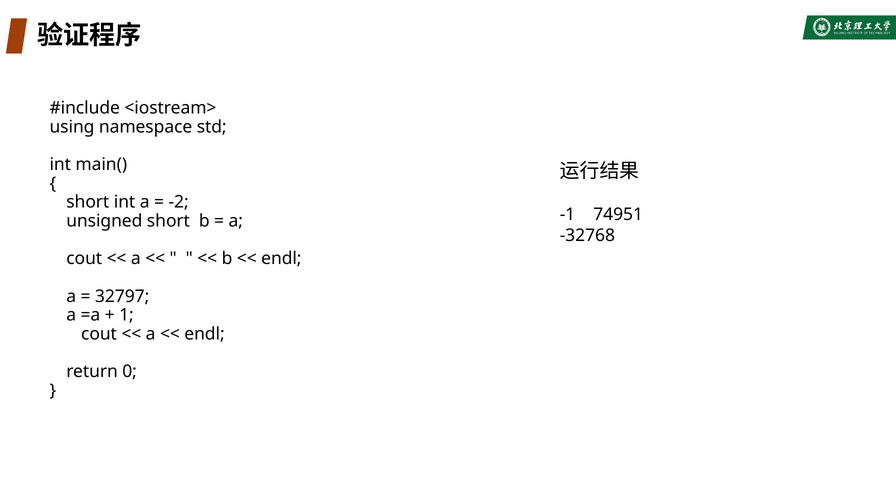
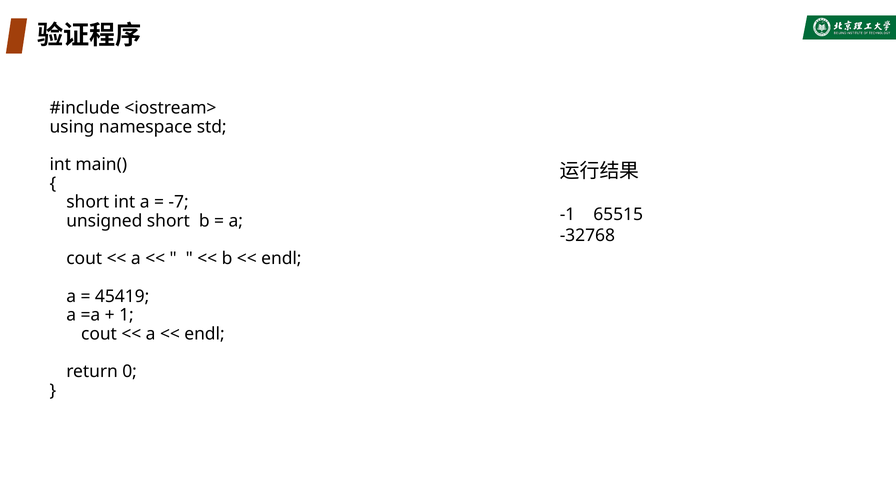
-2: -2 -> -7
74951: 74951 -> 65515
32797: 32797 -> 45419
